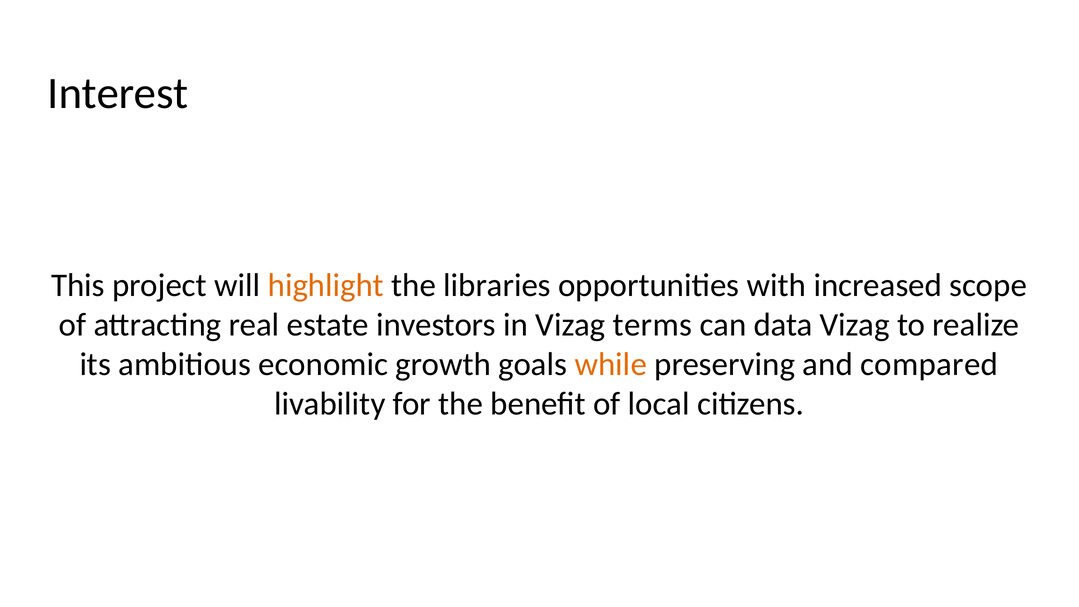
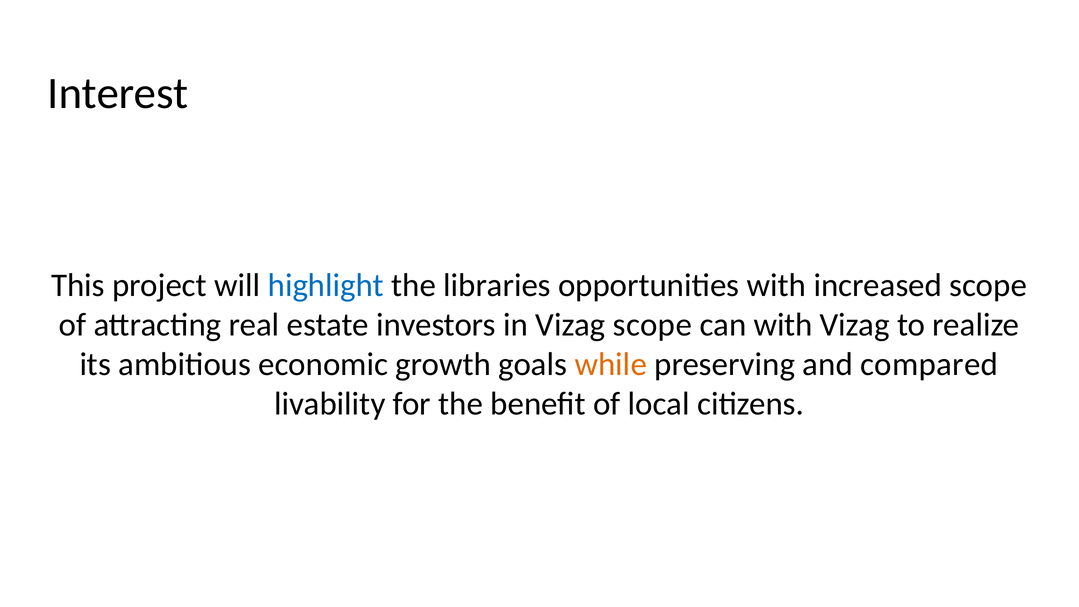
highlight colour: orange -> blue
Vizag terms: terms -> scope
can data: data -> with
